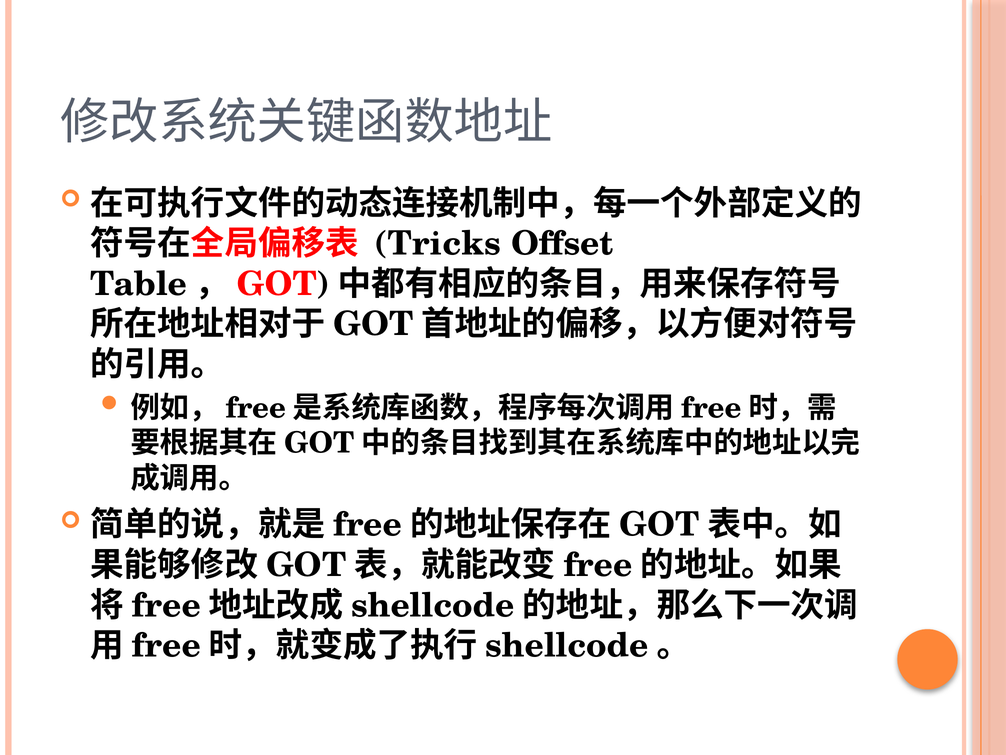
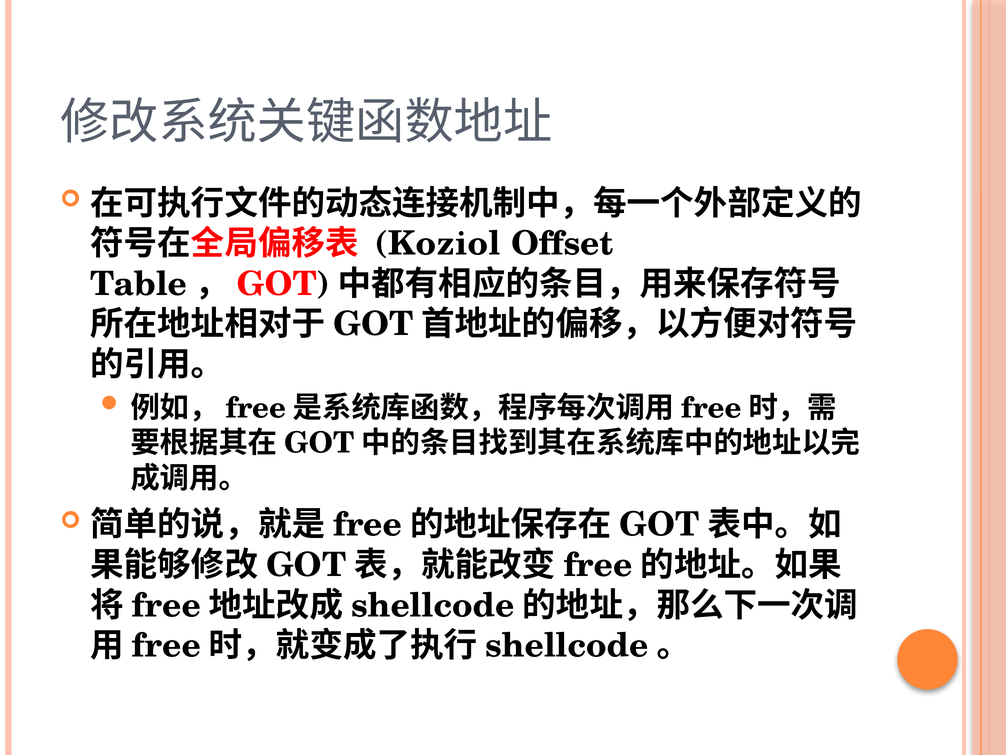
Tricks: Tricks -> Koziol
